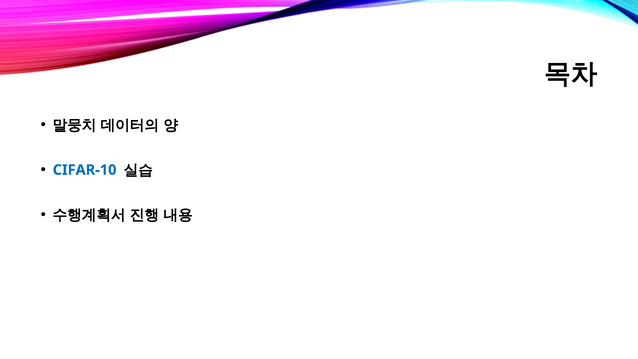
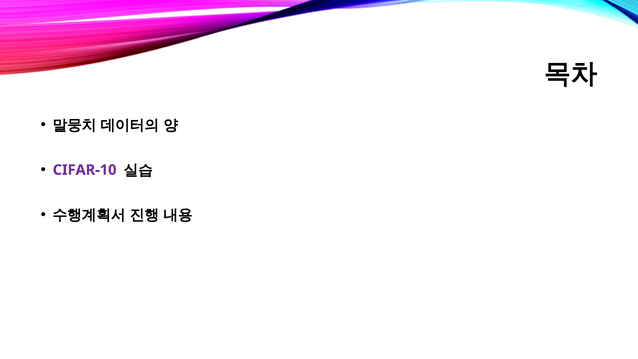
CIFAR-10 colour: blue -> purple
